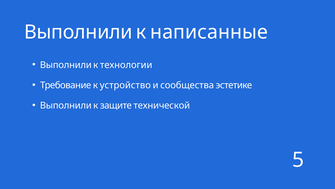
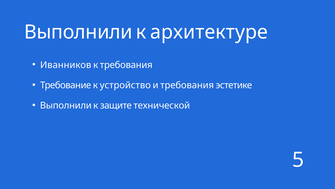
написанные: написанные -> архитектуре
Выполнили at (66, 65): Выполнили -> Иванников
к технологии: технологии -> требования
и сообщества: сообщества -> требования
